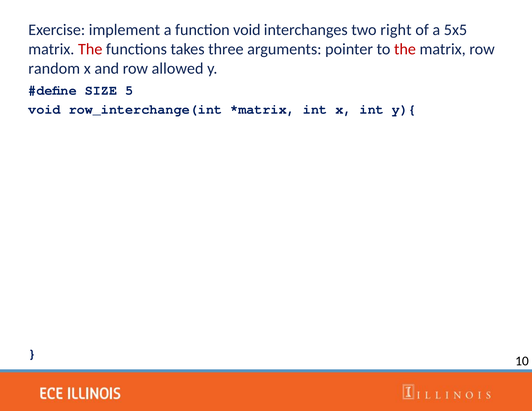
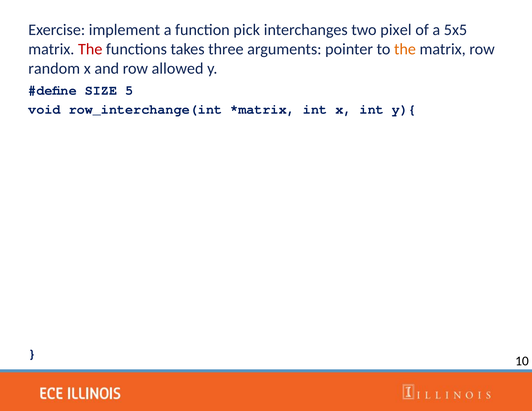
function void: void -> pick
right: right -> pixel
the at (405, 49) colour: red -> orange
